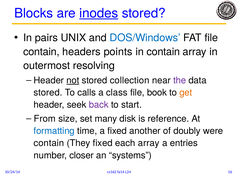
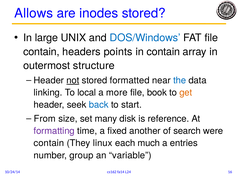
Blocks: Blocks -> Allows
inodes underline: present -> none
pairs: pairs -> large
resolving: resolving -> structure
collection: collection -> formatted
the colour: purple -> blue
stored at (48, 93): stored -> linking
calls: calls -> local
class: class -> more
back colour: purple -> blue
formatting colour: blue -> purple
doubly: doubly -> search
They fixed: fixed -> linux
each array: array -> much
closer: closer -> group
systems: systems -> variable
